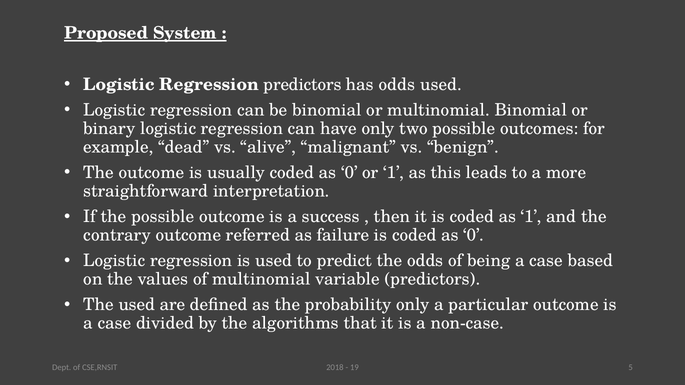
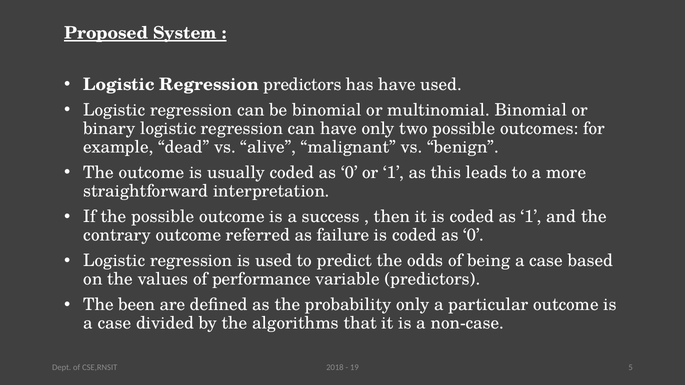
has odds: odds -> have
of multinomial: multinomial -> performance
The used: used -> been
